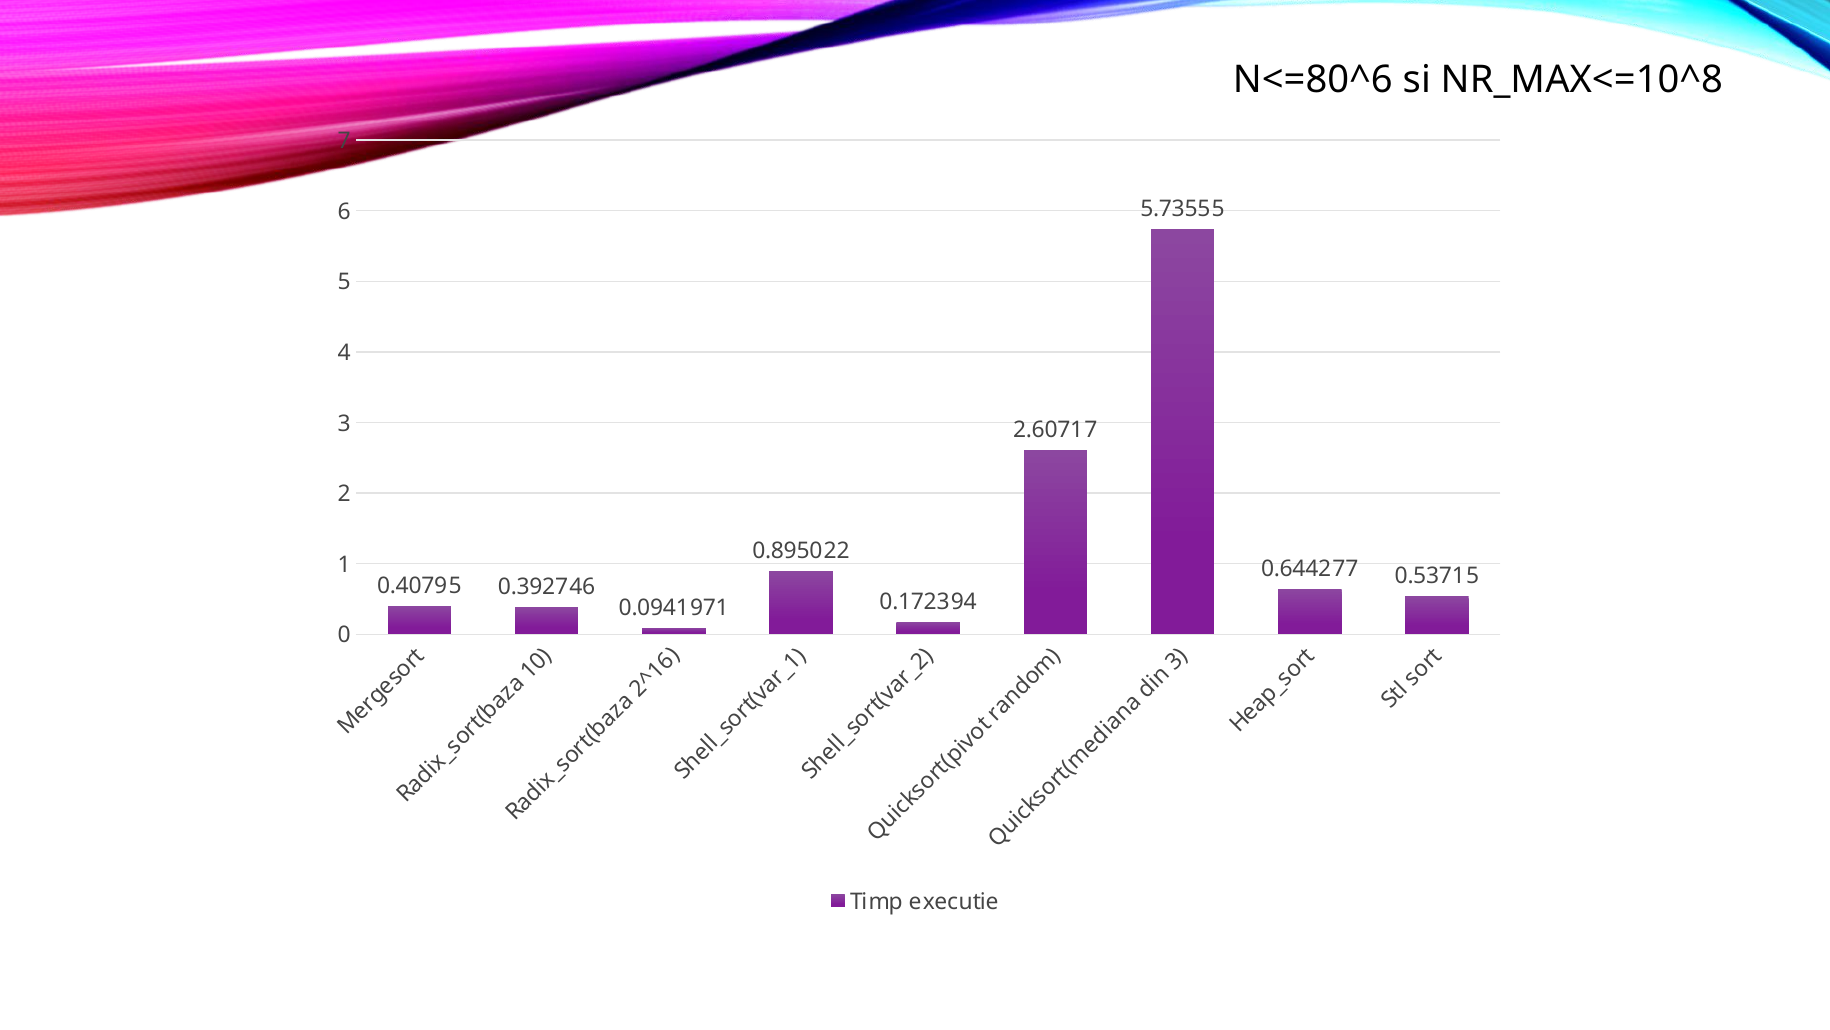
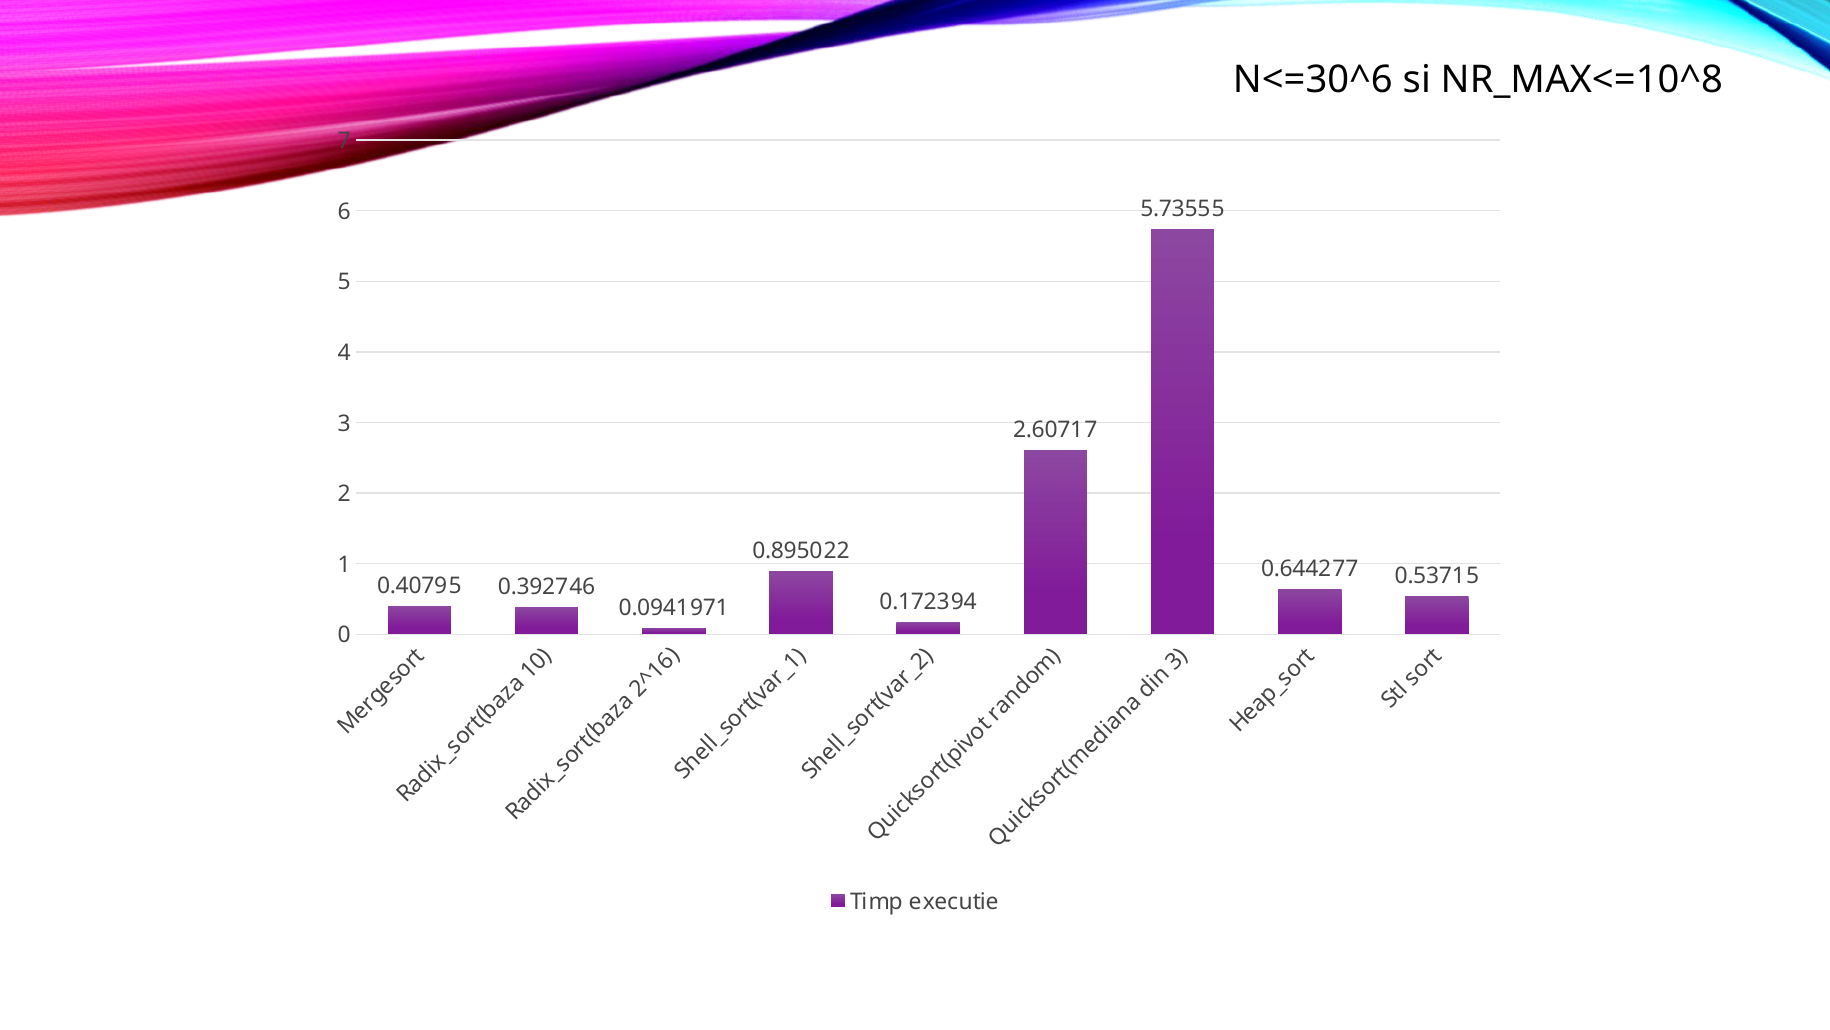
N<=80^6: N<=80^6 -> N<=30^6
